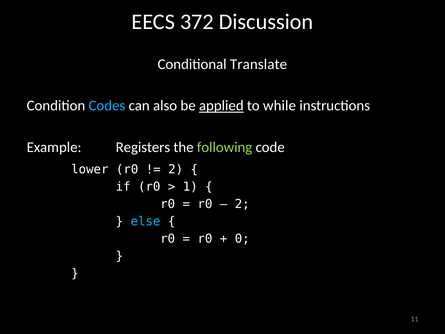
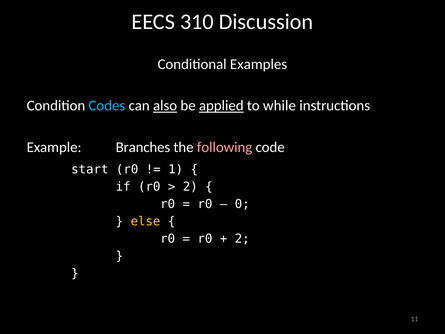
372: 372 -> 310
Translate: Translate -> Examples
also underline: none -> present
Registers: Registers -> Branches
following colour: light green -> pink
lower: lower -> start
2 at (176, 169): 2 -> 1
1 at (190, 186): 1 -> 2
2 at (242, 204): 2 -> 0
else colour: light blue -> yellow
0 at (242, 238): 0 -> 2
